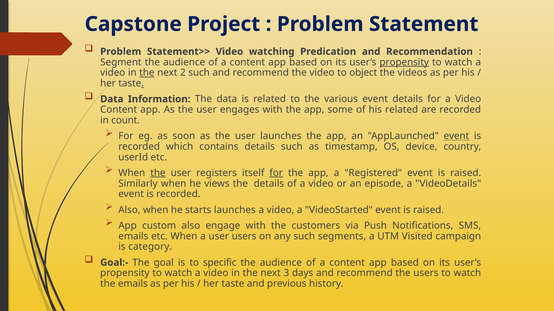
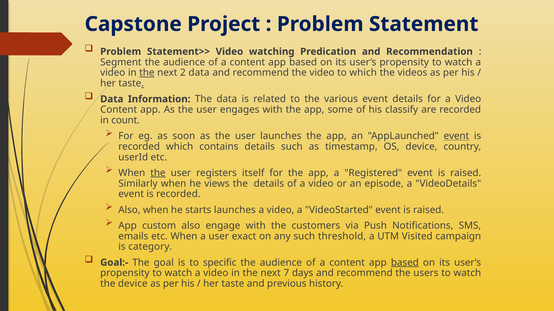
propensity at (404, 62) underline: present -> none
2 such: such -> data
to object: object -> which
his related: related -> classify
for at (276, 173) underline: present -> none
user users: users -> exact
segments: segments -> threshold
based at (405, 263) underline: none -> present
3: 3 -> 7
the emails: emails -> device
